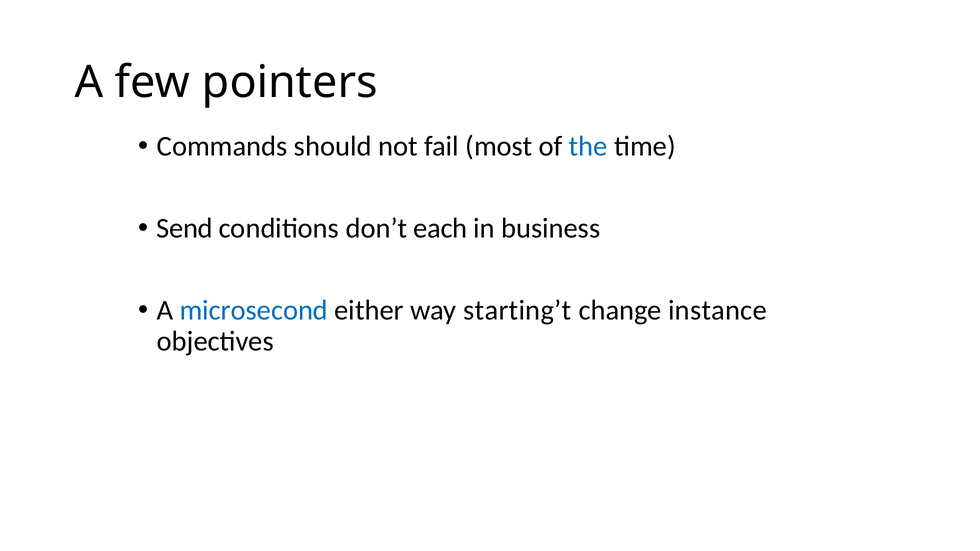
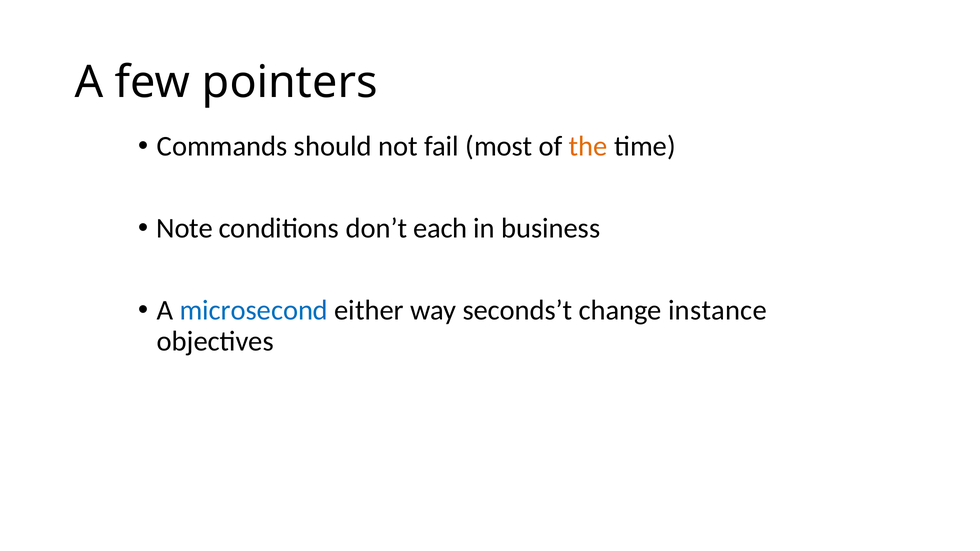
the colour: blue -> orange
Send: Send -> Note
starting’t: starting’t -> seconds’t
